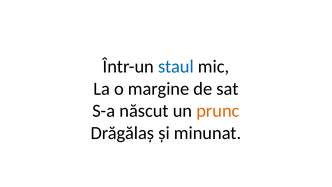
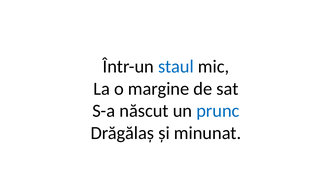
prunc colour: orange -> blue
